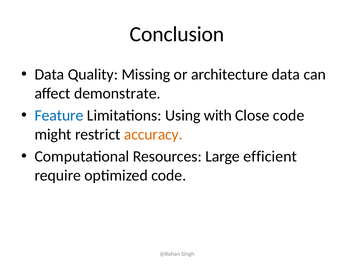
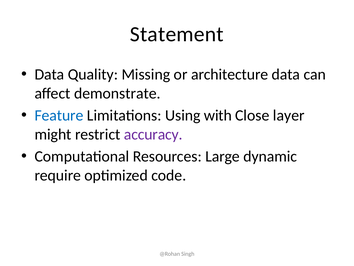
Conclusion: Conclusion -> Statement
Close code: code -> layer
accuracy colour: orange -> purple
efficient: efficient -> dynamic
